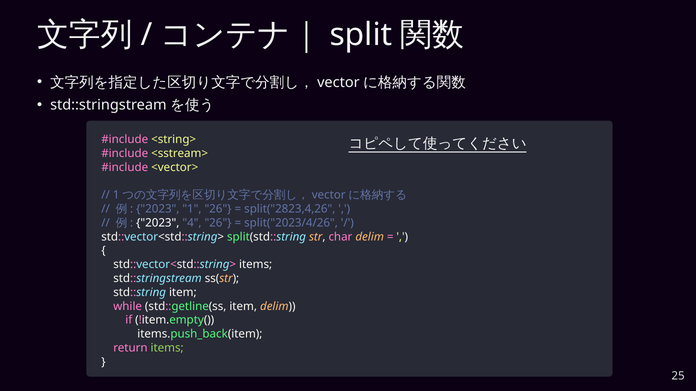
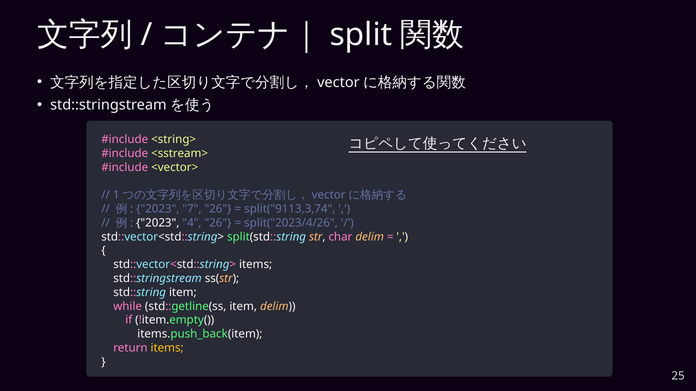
1: 1 -> 7
split("2823,4,26: split("2823,4,26 -> split("9113,3,74
items at (167, 348) colour: light green -> yellow
